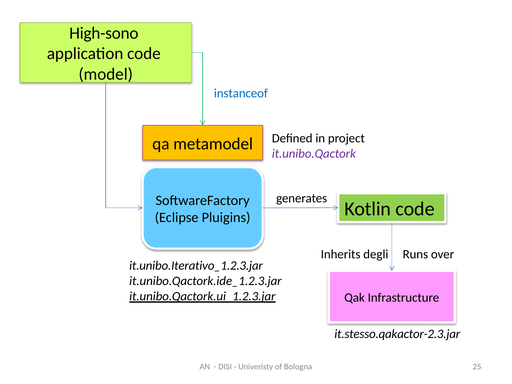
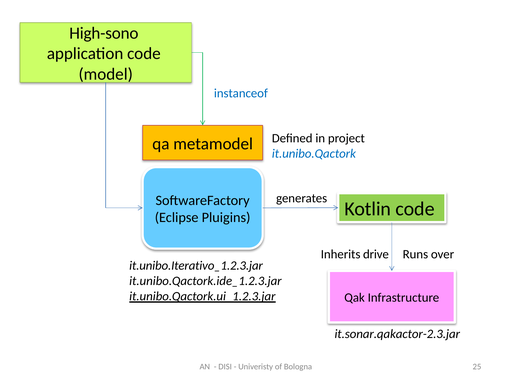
it.unibo.Qactork colour: purple -> blue
degli: degli -> drive
it.stesso.qakactor-2.3.jar: it.stesso.qakactor-2.3.jar -> it.sonar.qakactor-2.3.jar
